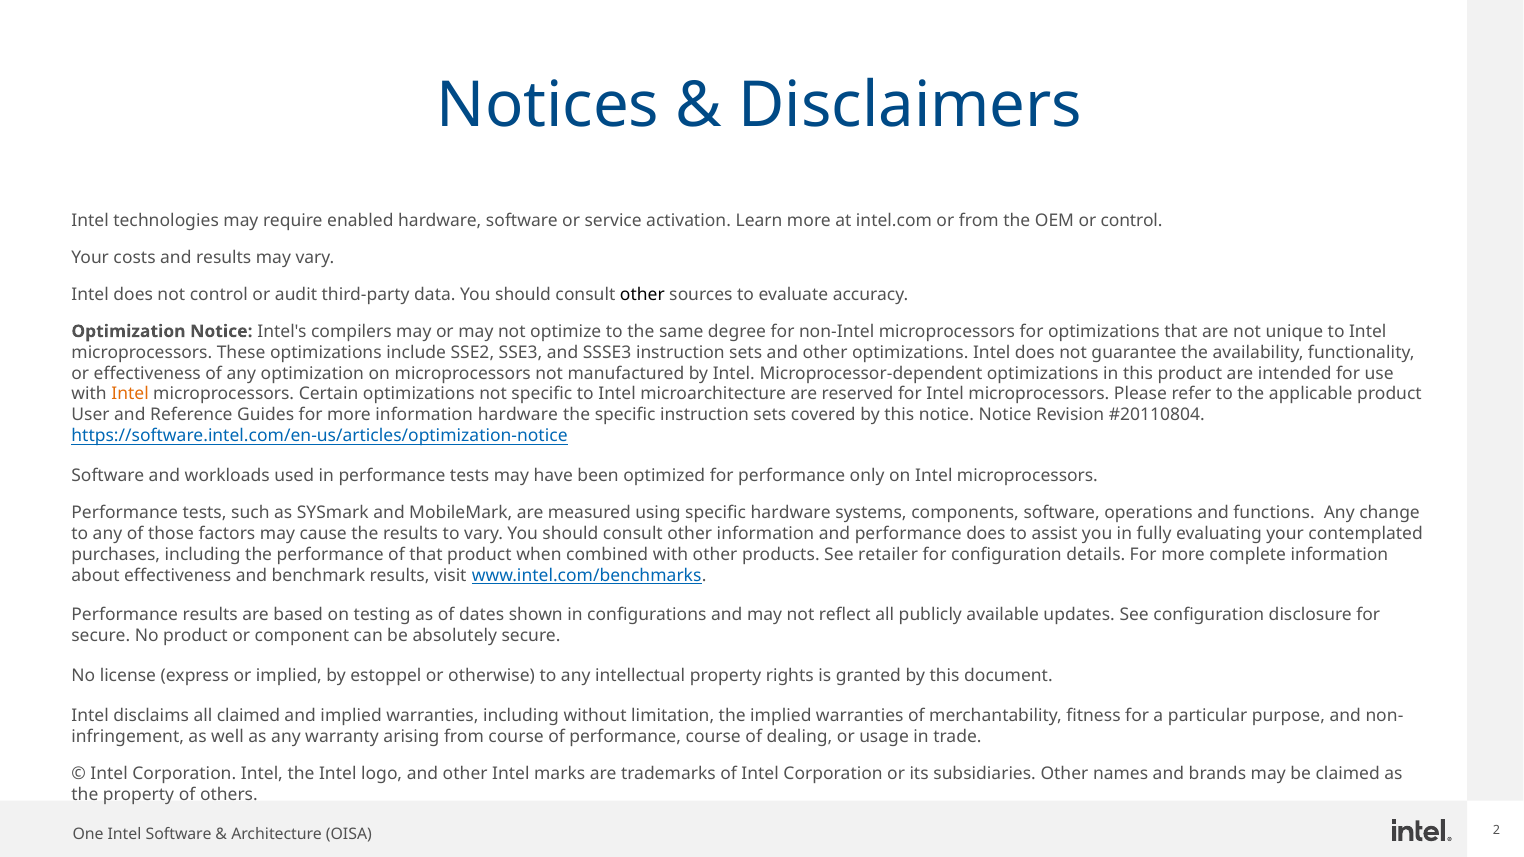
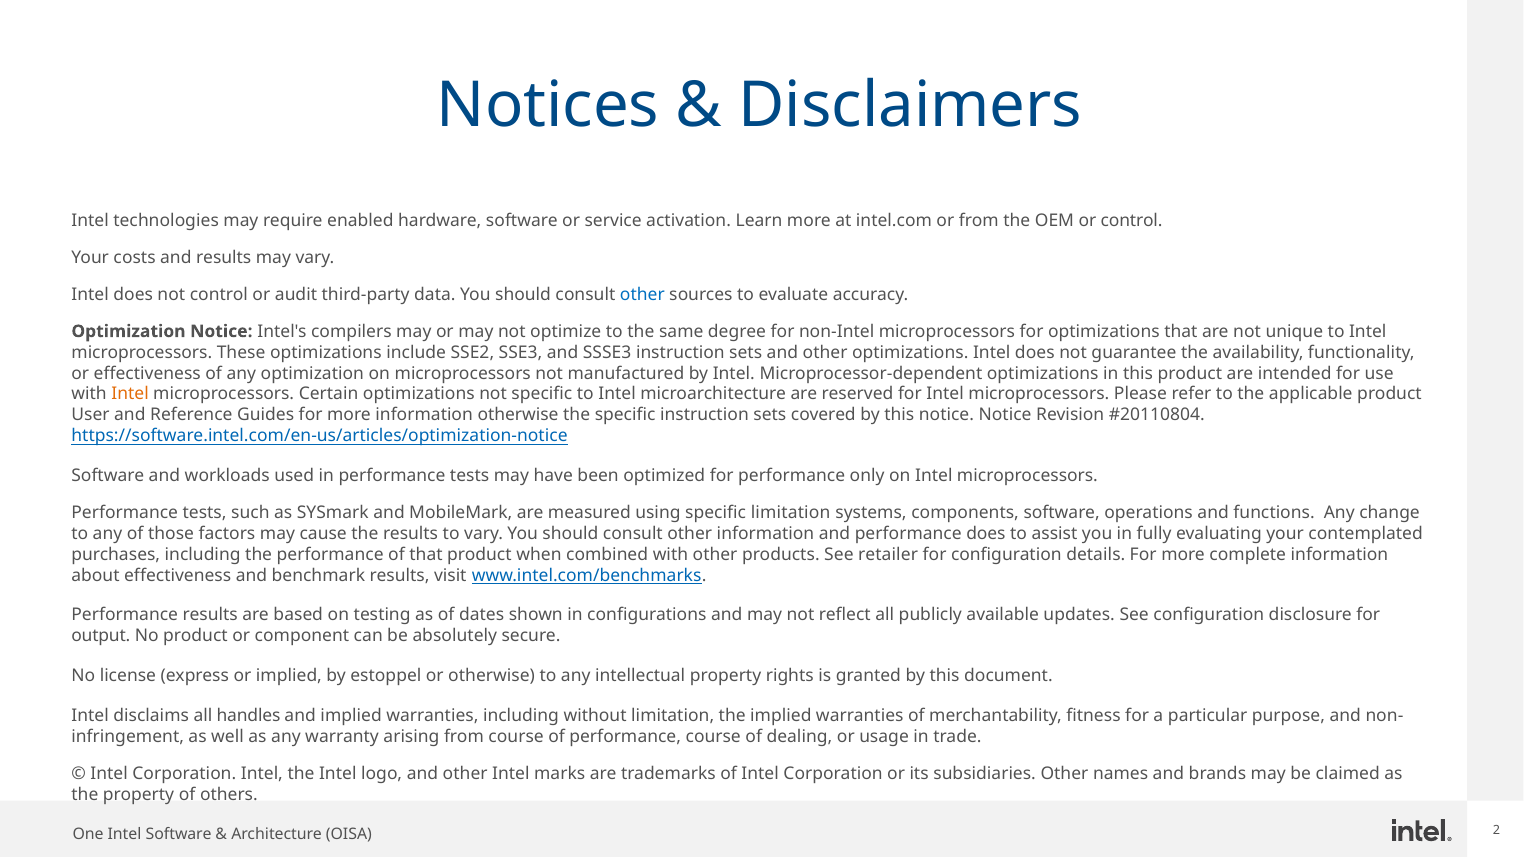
other at (642, 295) colour: black -> blue
information hardware: hardware -> otherwise
specific hardware: hardware -> limitation
secure at (101, 636): secure -> output
all claimed: claimed -> handles
